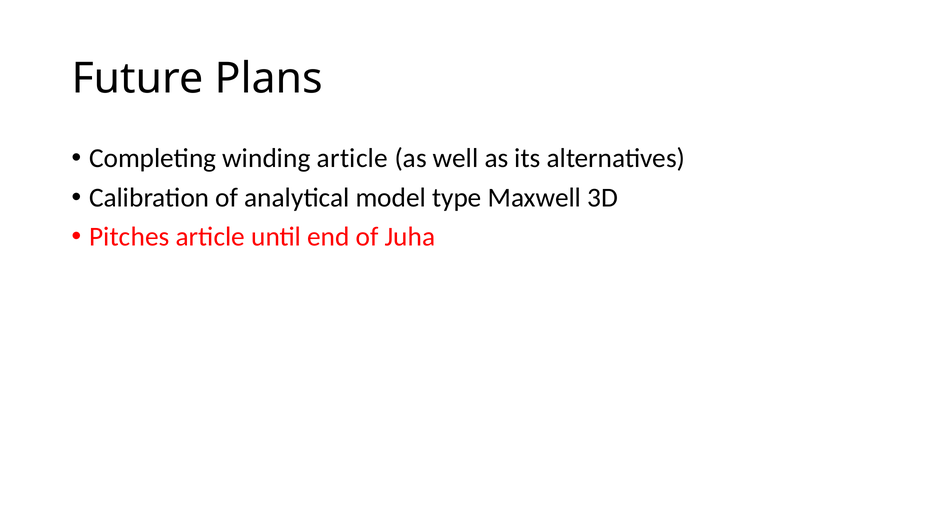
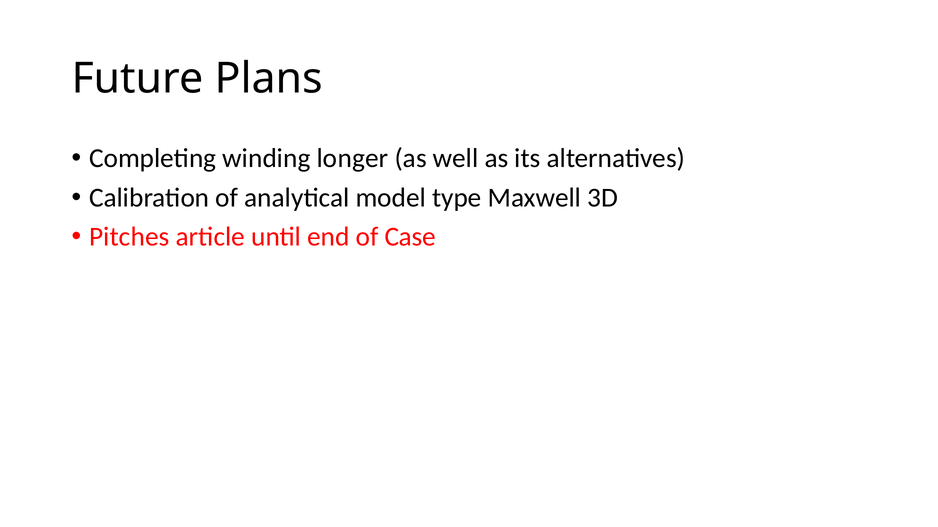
winding article: article -> longer
Juha: Juha -> Case
